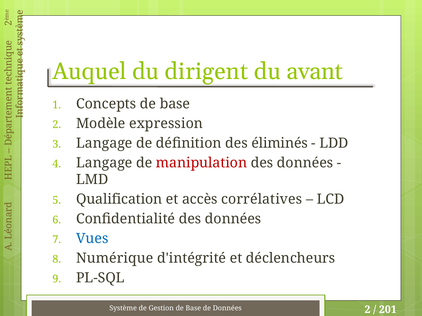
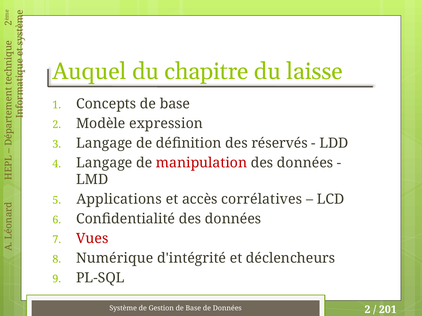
dirigent: dirigent -> chapitre
avant: avant -> laisse
éliminés: éliminés -> réservés
Qualification: Qualification -> Applications
Vues colour: blue -> red
